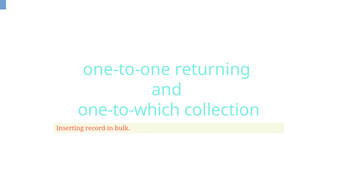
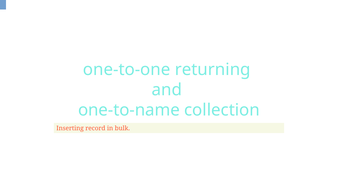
one-to-which: one-to-which -> one-to-name
